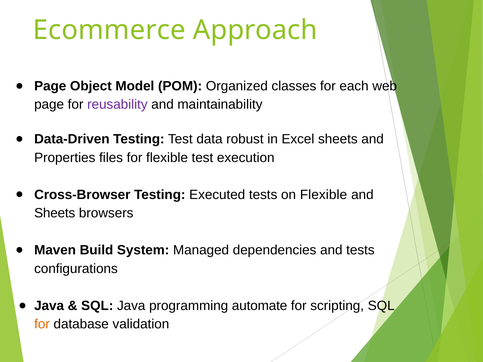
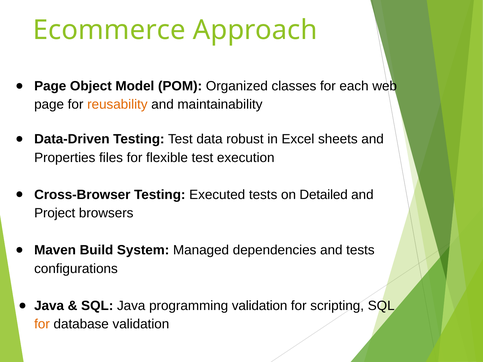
reusability colour: purple -> orange
on Flexible: Flexible -> Detailed
Sheets at (55, 213): Sheets -> Project
programming automate: automate -> validation
